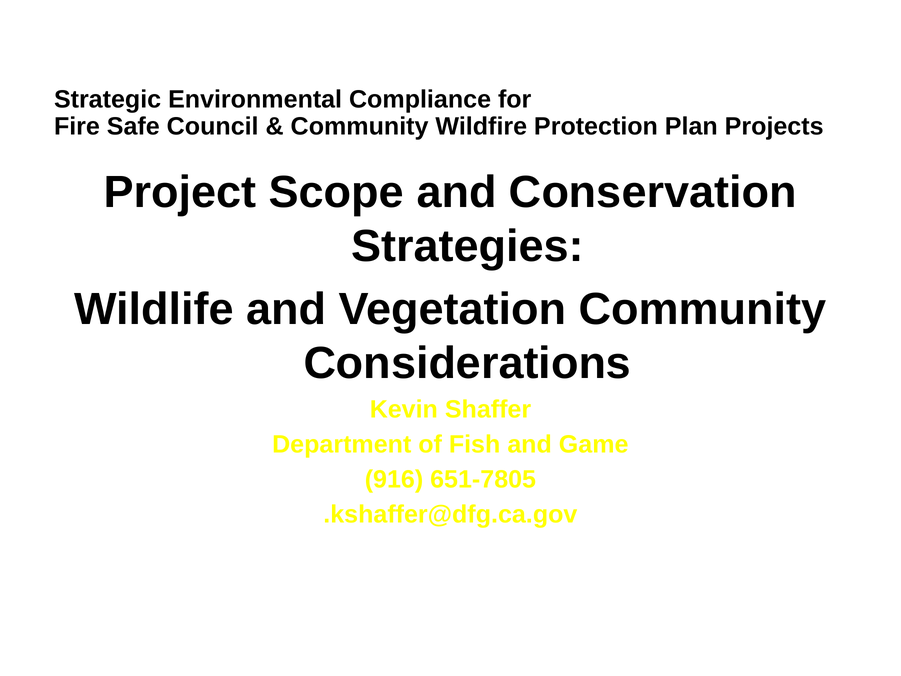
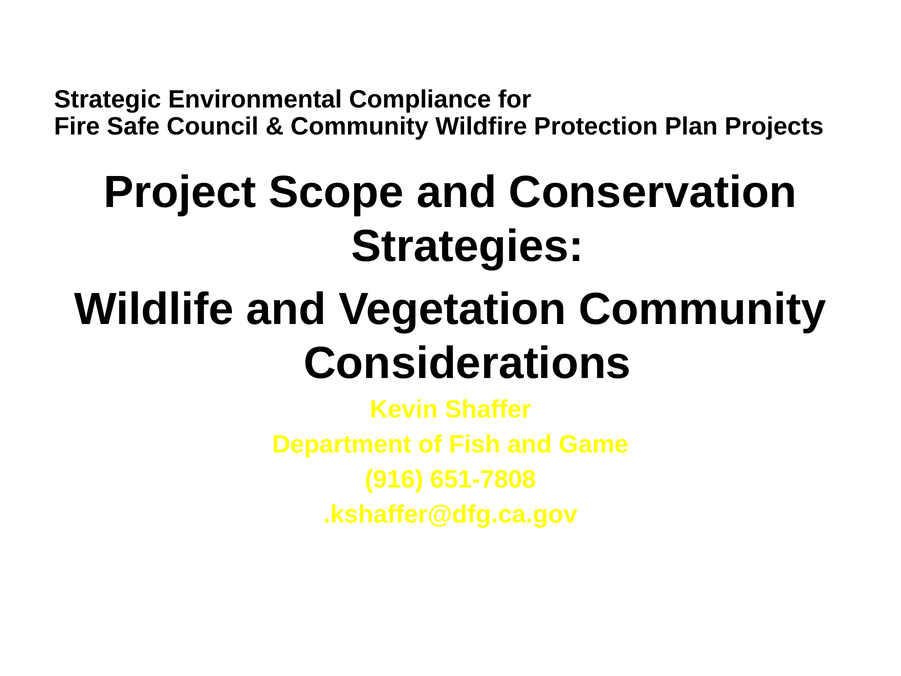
651-7805: 651-7805 -> 651-7808
